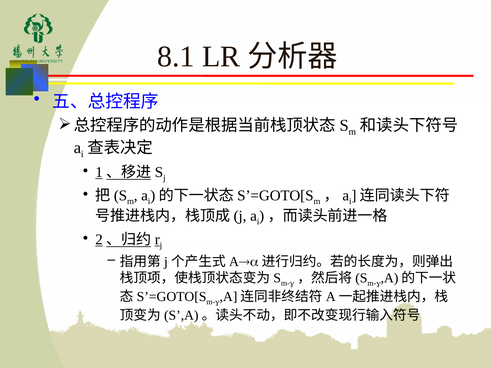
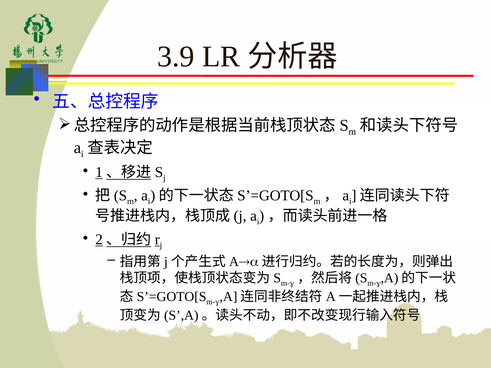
8.1: 8.1 -> 3.9
